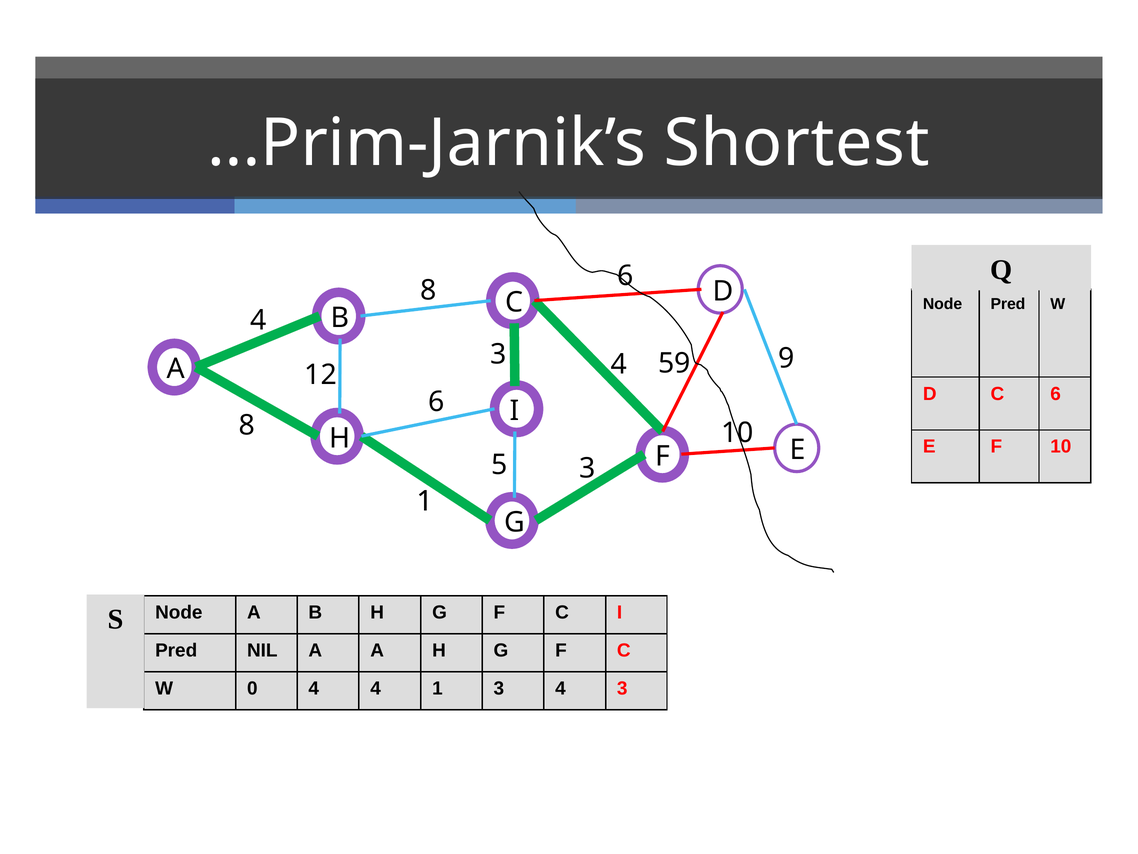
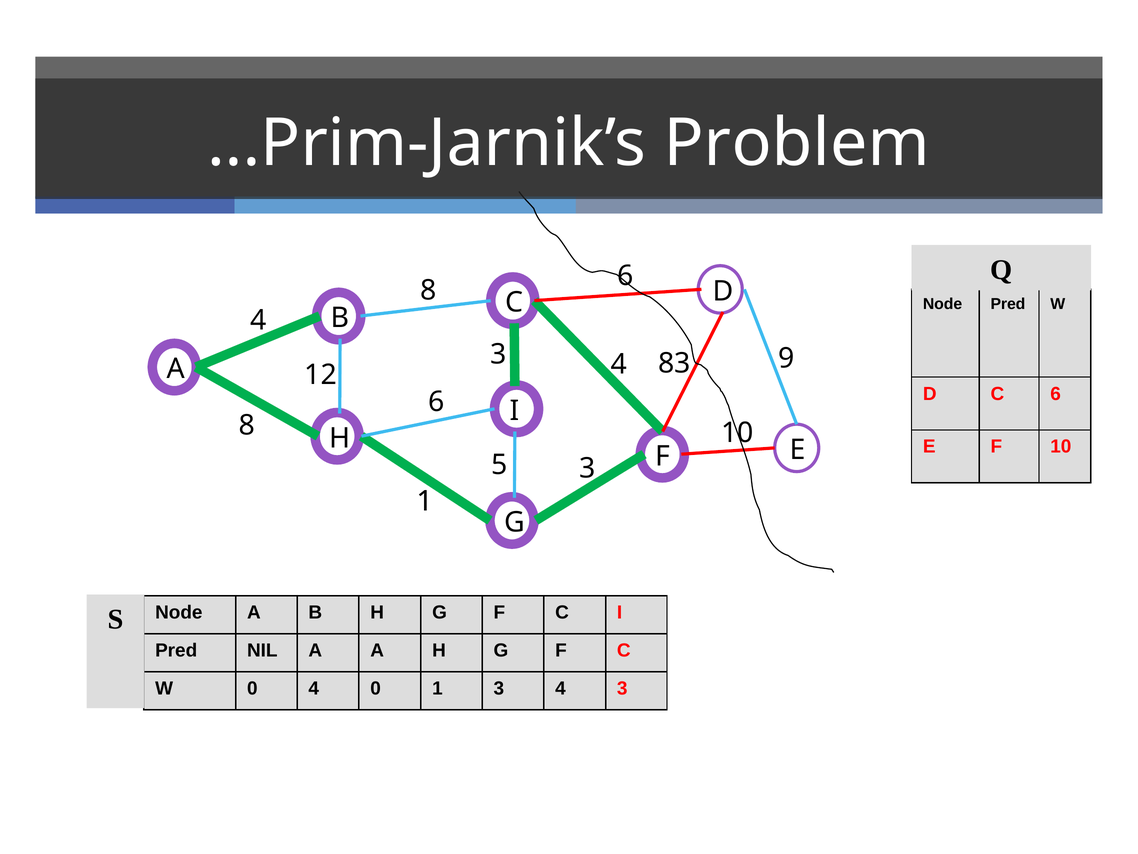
Shortest: Shortest -> Problem
59: 59 -> 83
4 4: 4 -> 0
